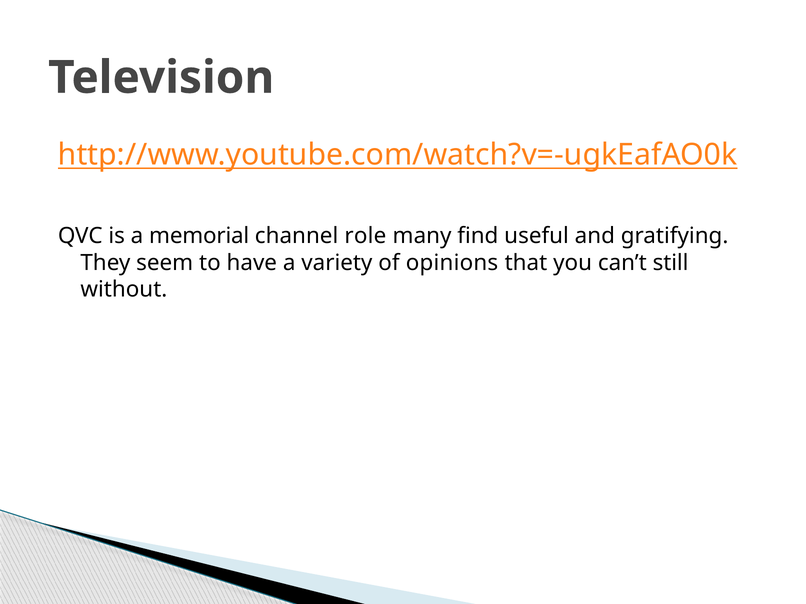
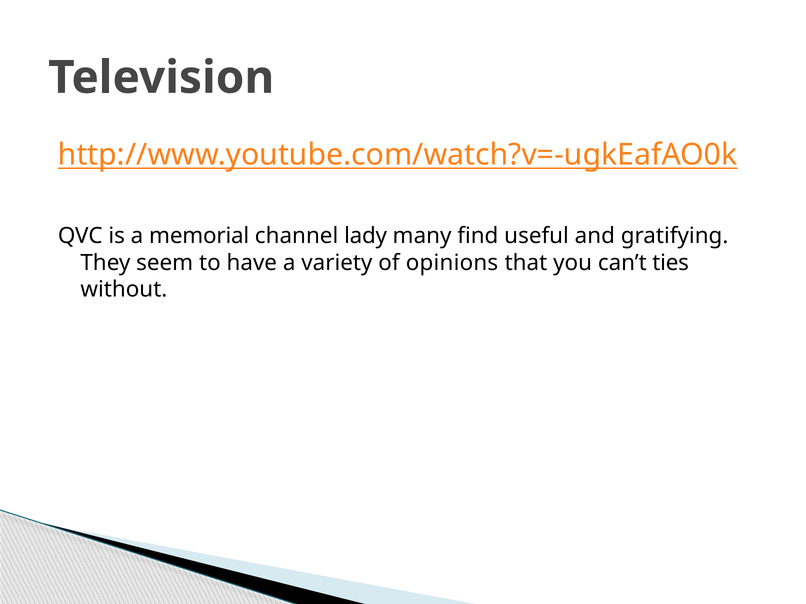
role: role -> lady
still: still -> ties
